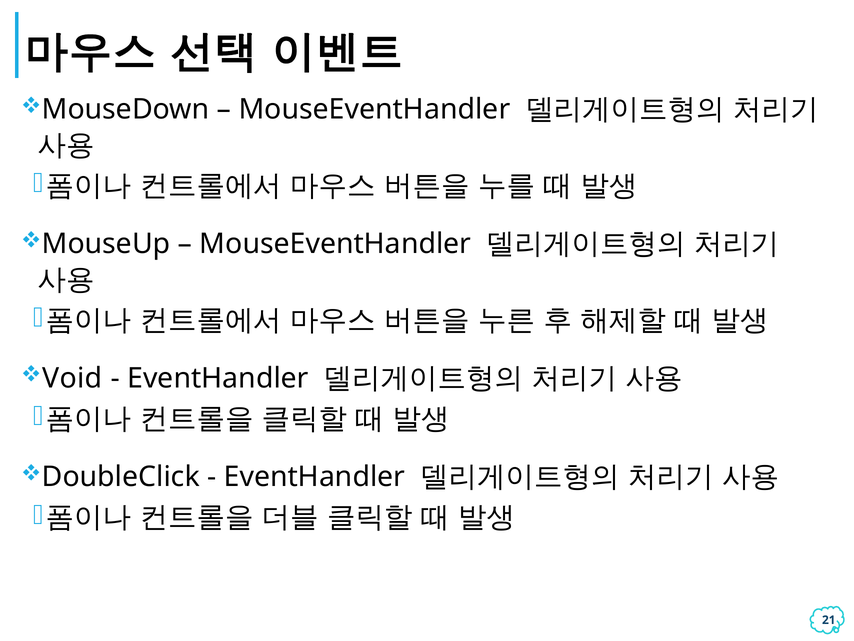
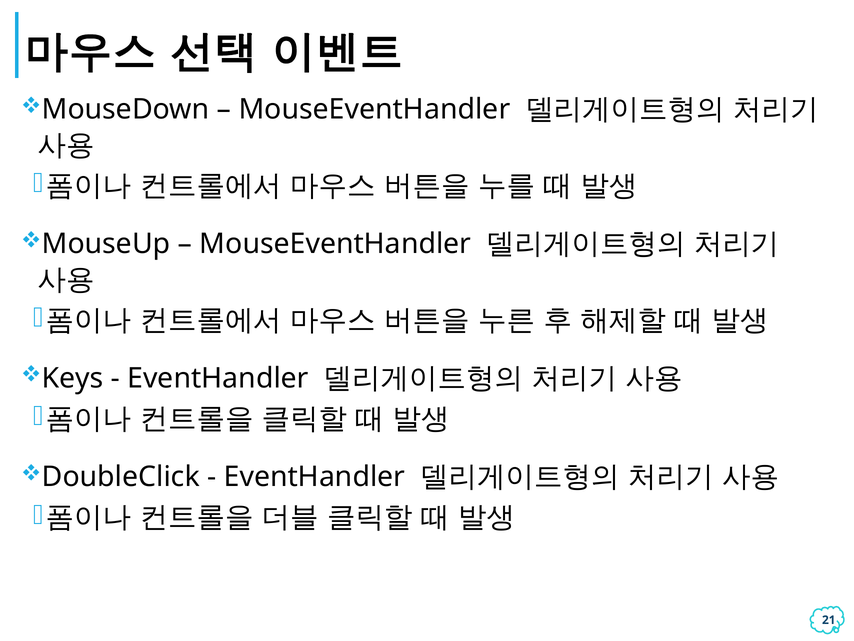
Void: Void -> Keys
